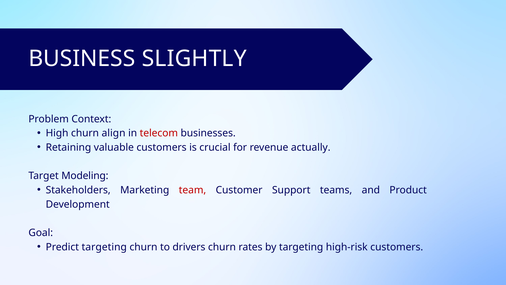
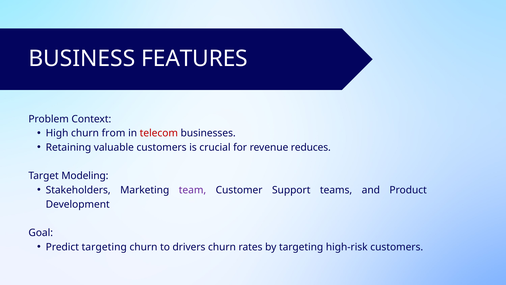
SLIGHTLY: SLIGHTLY -> FEATURES
align: align -> from
actually: actually -> reduces
team colour: red -> purple
